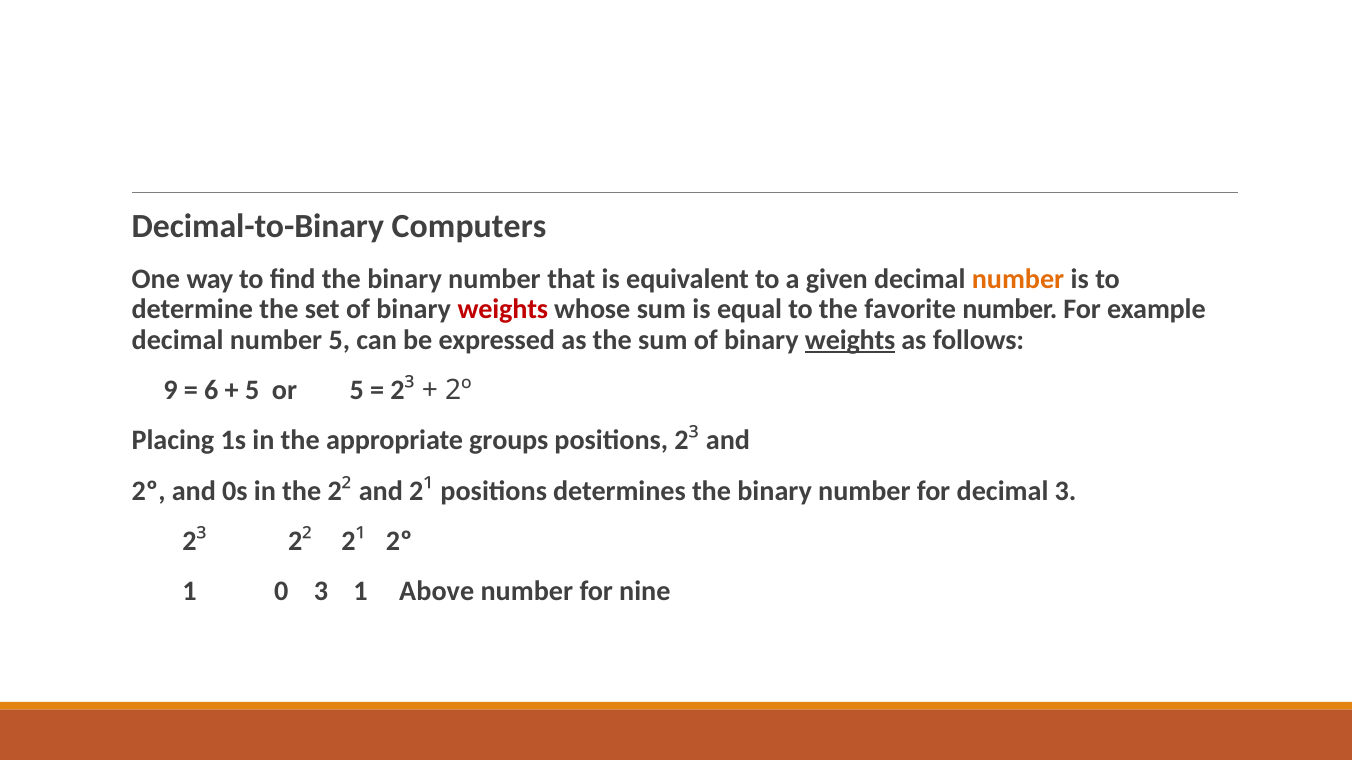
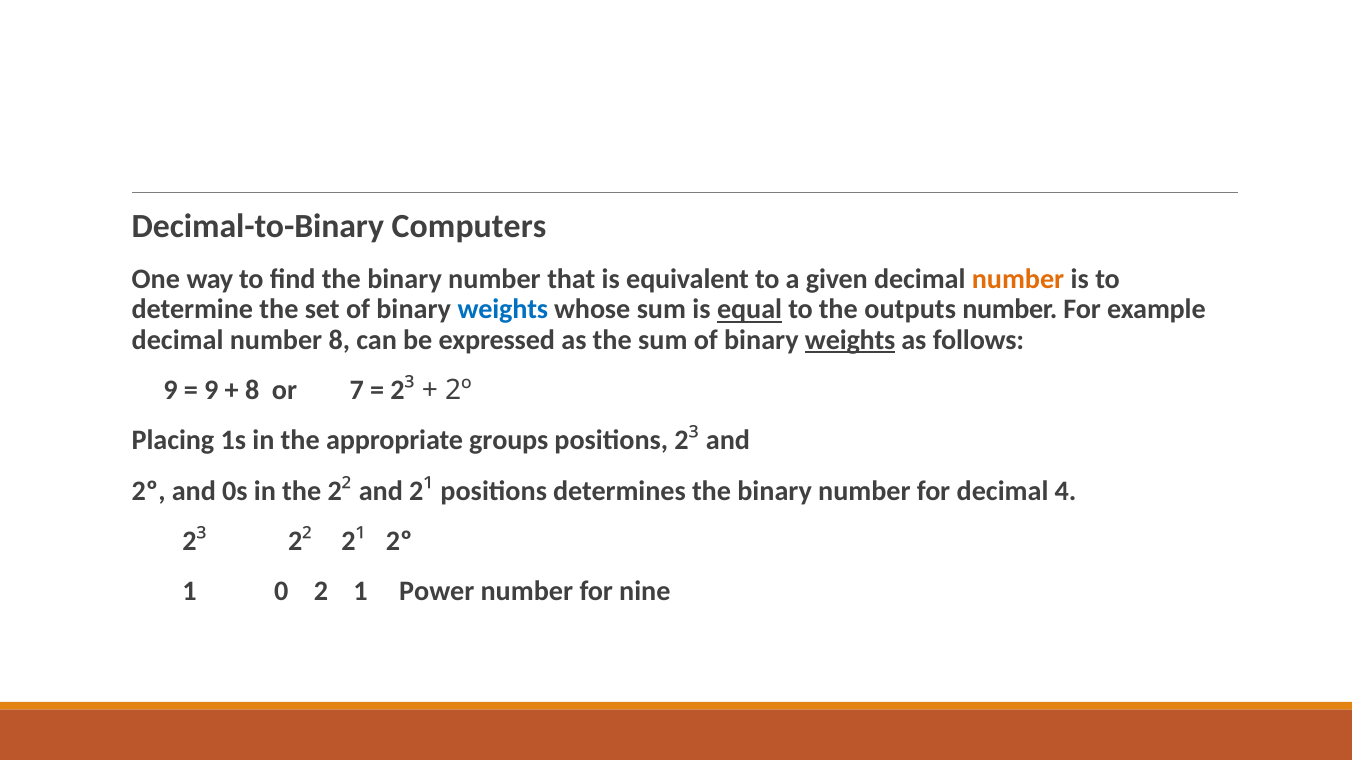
weights at (503, 310) colour: red -> blue
equal underline: none -> present
favorite: favorite -> outputs
number 5: 5 -> 8
6 at (211, 391): 6 -> 9
5 at (252, 391): 5 -> 8
or 5: 5 -> 7
decimal 3: 3 -> 4
0 3: 3 -> 2
Above: Above -> Power
